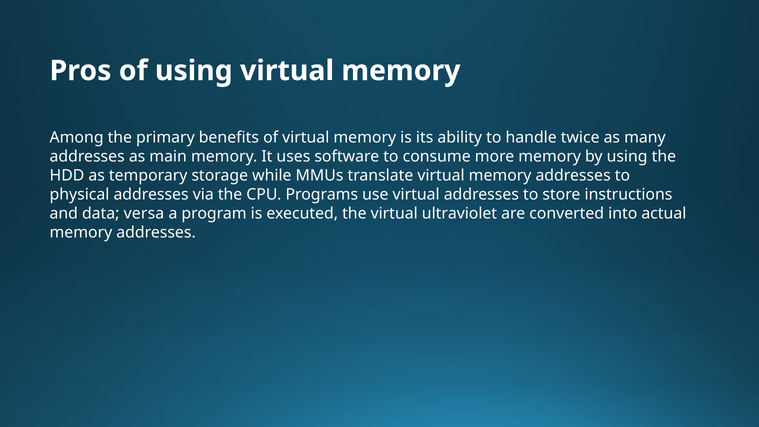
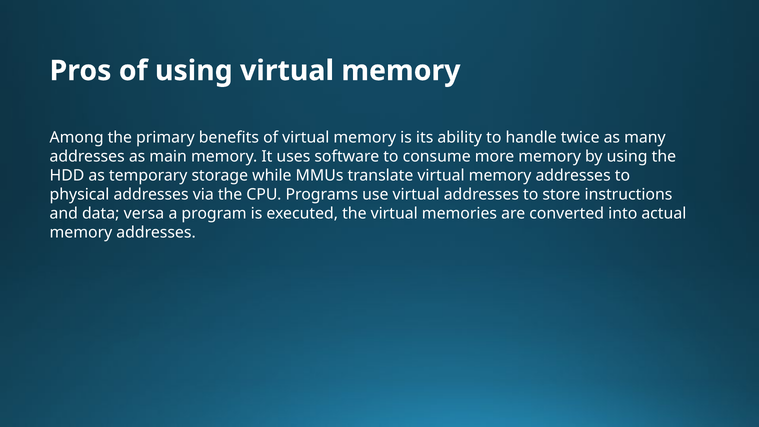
ultraviolet: ultraviolet -> memories
